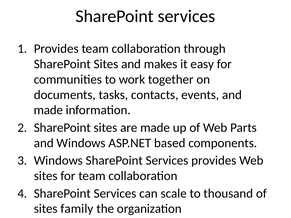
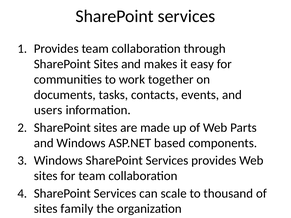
made at (48, 110): made -> users
